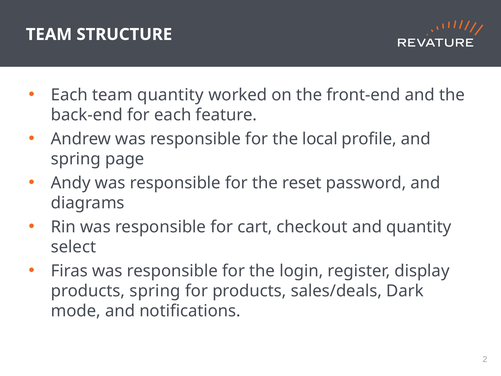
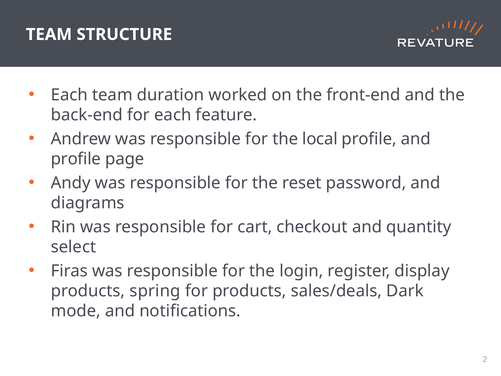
team quantity: quantity -> duration
spring at (76, 159): spring -> profile
